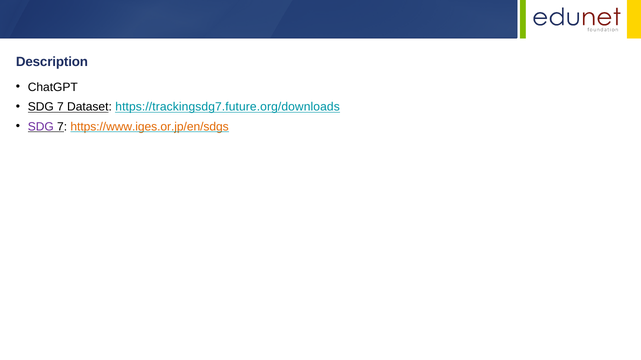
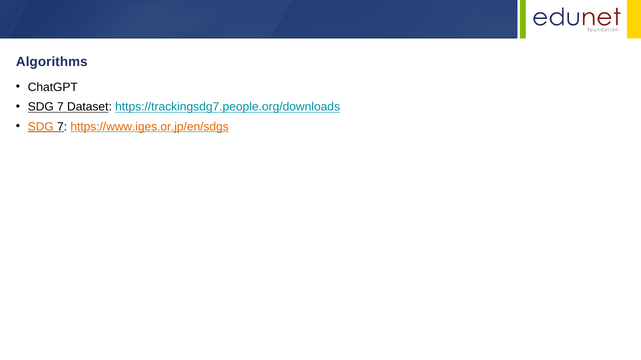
Description: Description -> Algorithms
https://trackingsdg7.future.org/downloads: https://trackingsdg7.future.org/downloads -> https://trackingsdg7.people.org/downloads
SDG at (41, 127) colour: purple -> orange
